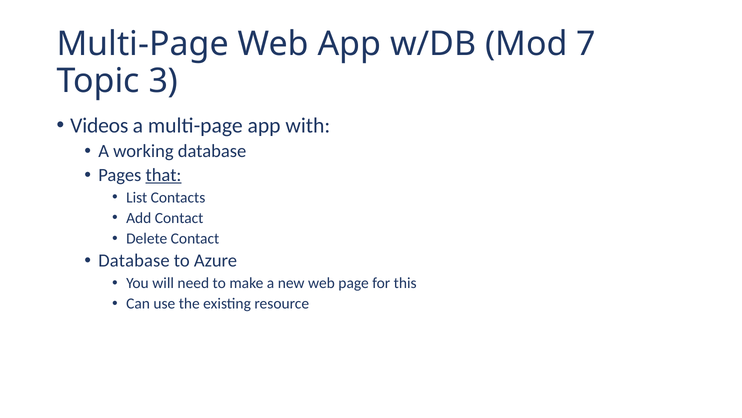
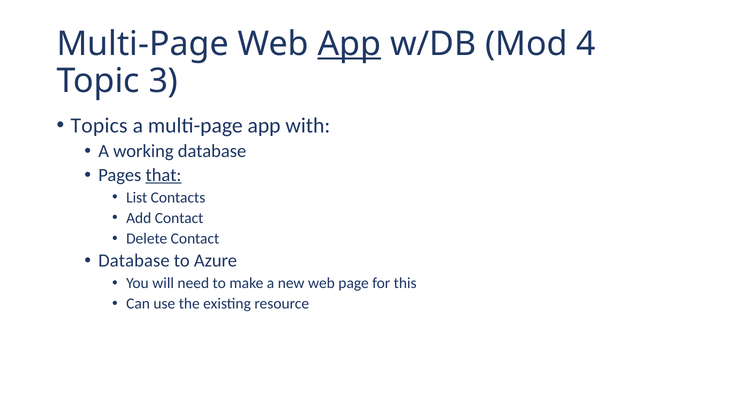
App at (349, 44) underline: none -> present
7: 7 -> 4
Videos: Videos -> Topics
